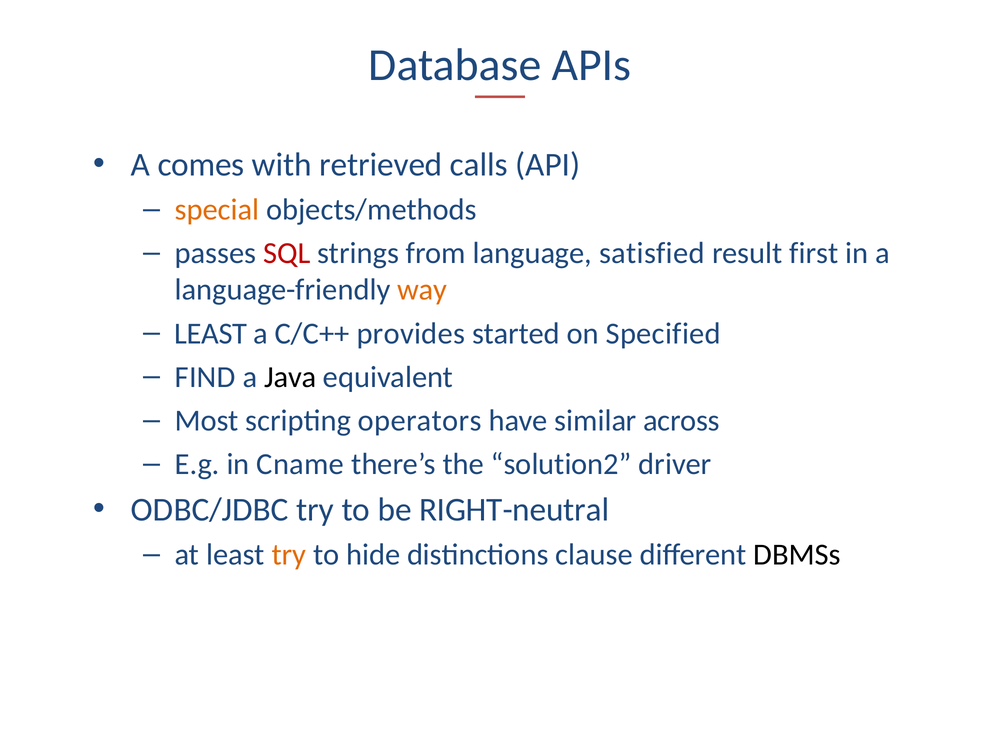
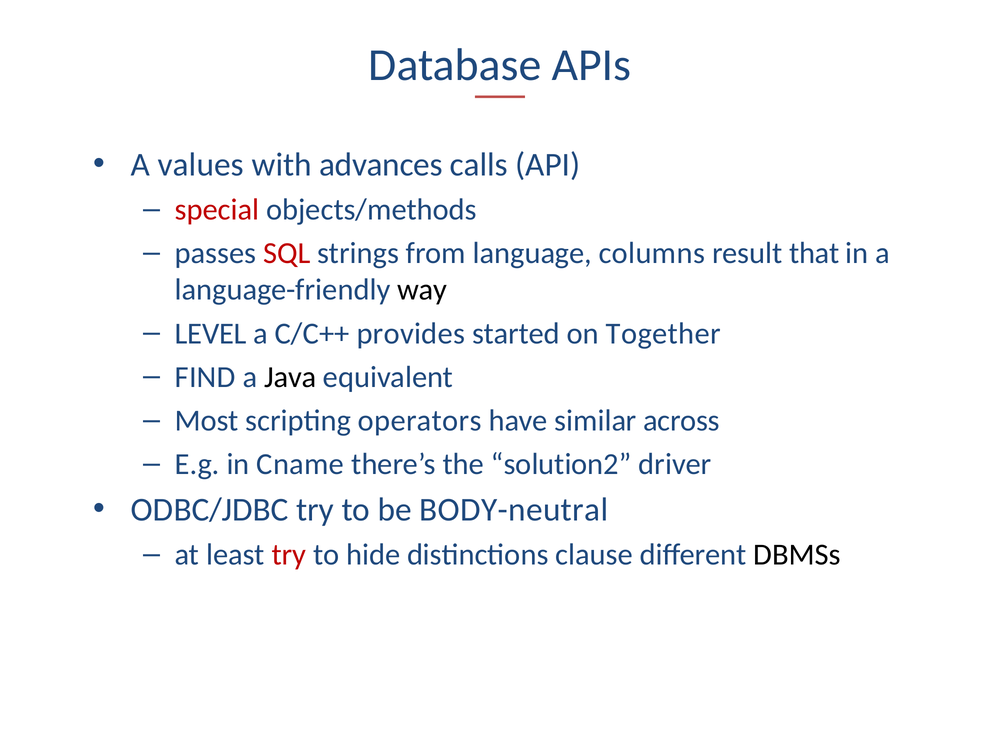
comes: comes -> values
retrieved: retrieved -> advances
special colour: orange -> red
satisfied: satisfied -> columns
first: first -> that
way colour: orange -> black
LEAST at (211, 333): LEAST -> LEVEL
Specified: Specified -> Together
RIGHT-neutral: RIGHT-neutral -> BODY-neutral
try at (289, 555) colour: orange -> red
